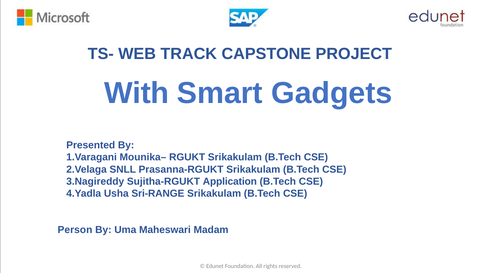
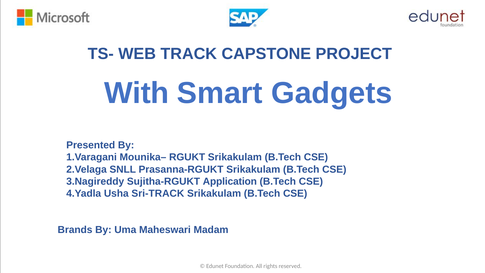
Sri-RANGE: Sri-RANGE -> Sri-TRACK
Person: Person -> Brands
